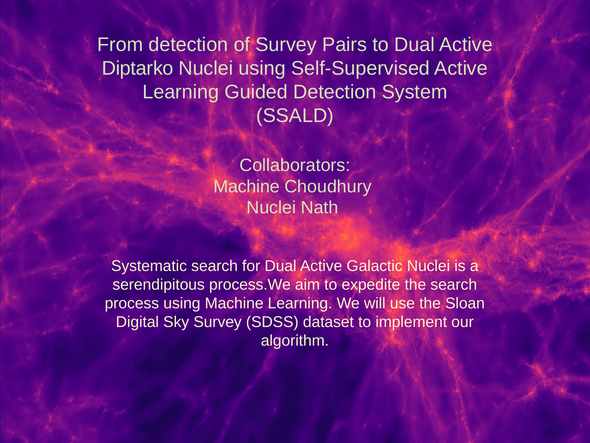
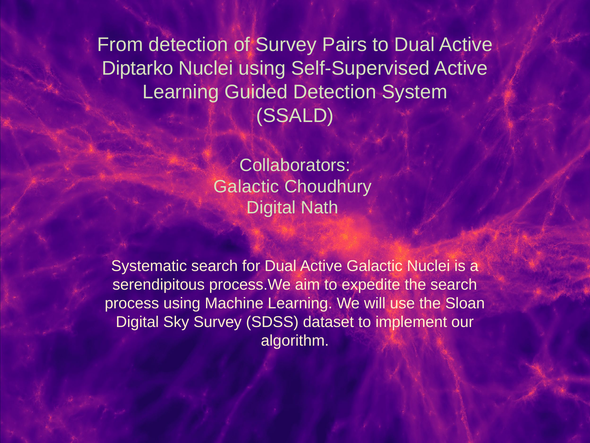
Machine at (247, 186): Machine -> Galactic
Nuclei at (271, 207): Nuclei -> Digital
